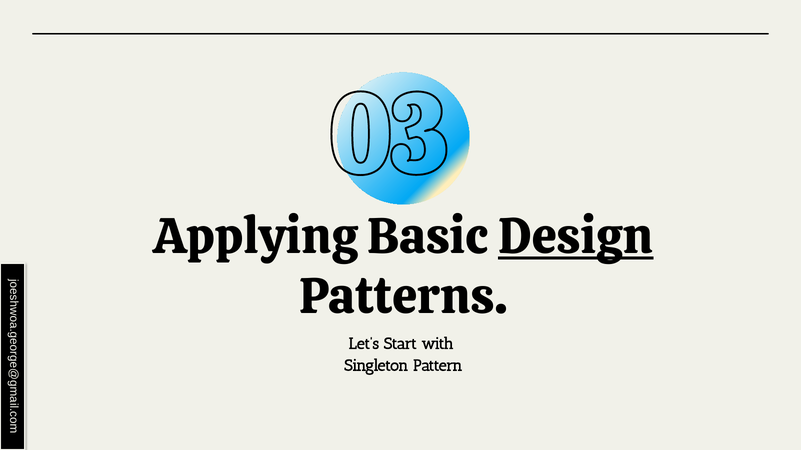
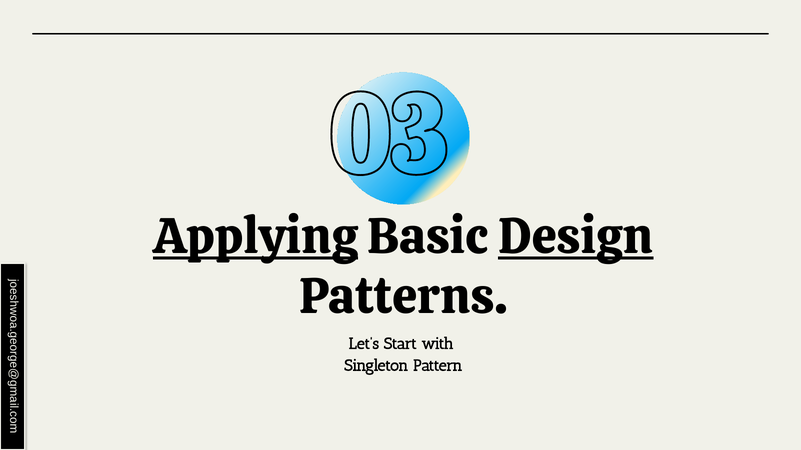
Applying underline: none -> present
